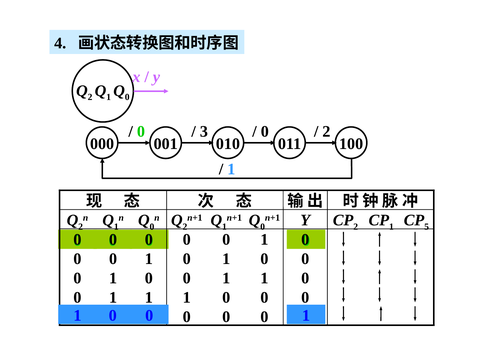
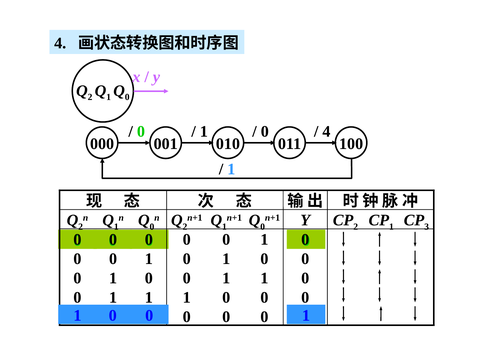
3 at (204, 131): 3 -> 1
2 at (326, 131): 2 -> 4
5: 5 -> 3
